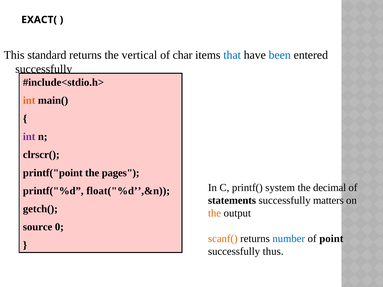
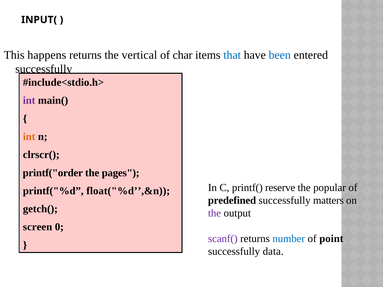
EXACT(: EXACT( -> INPUT(
standard: standard -> happens
int at (29, 101) colour: orange -> purple
int at (29, 137) colour: purple -> orange
printf("point: printf("point -> printf("order
system: system -> reserve
decimal: decimal -> popular
statements: statements -> predefined
the at (215, 213) colour: orange -> purple
source: source -> screen
scanf( colour: orange -> purple
thus: thus -> data
